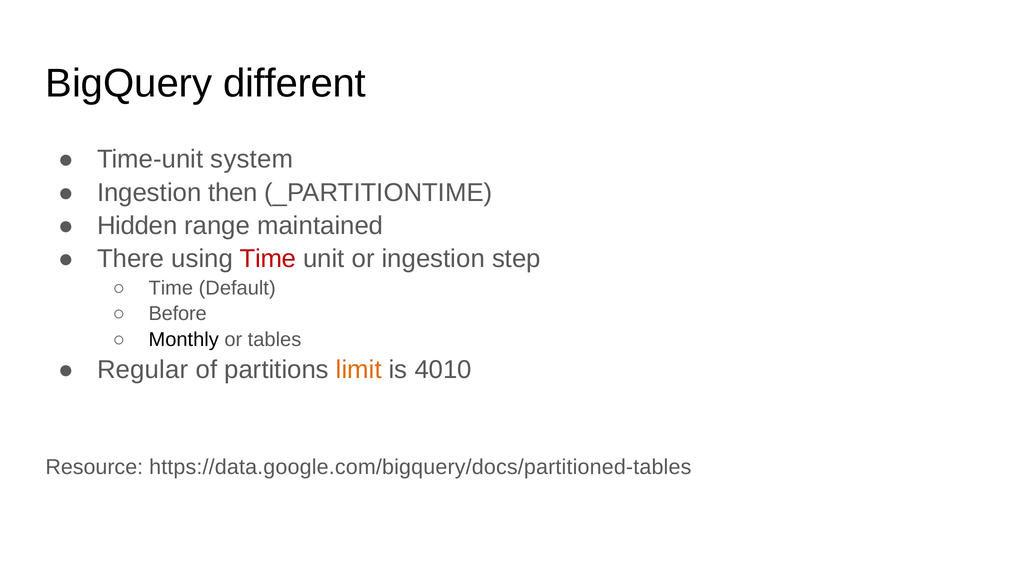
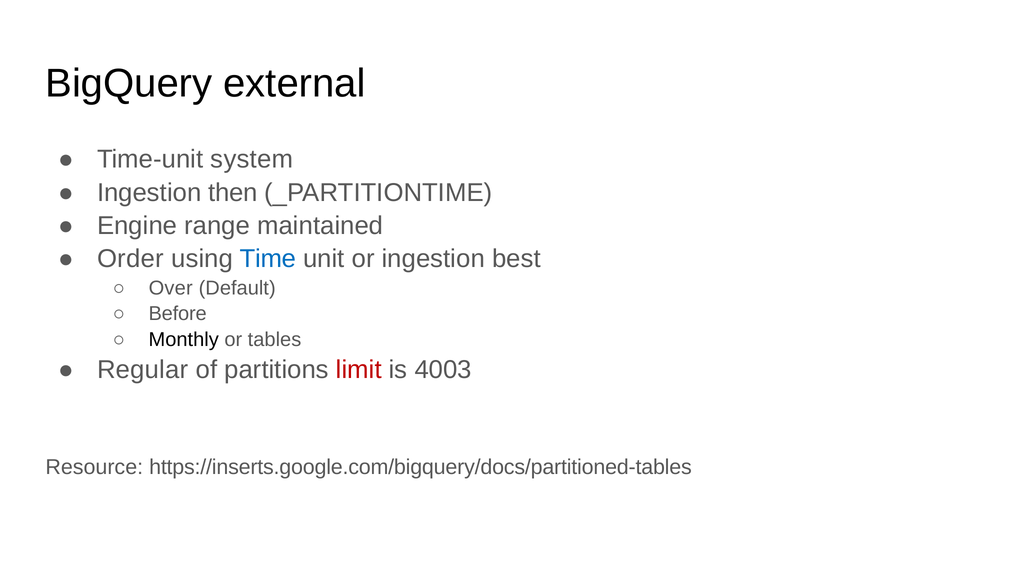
different: different -> external
Hidden: Hidden -> Engine
There: There -> Order
Time at (268, 259) colour: red -> blue
step: step -> best
Time at (171, 288): Time -> Over
limit colour: orange -> red
4010: 4010 -> 4003
https://data.google.com/bigquery/docs/partitioned-tables: https://data.google.com/bigquery/docs/partitioned-tables -> https://inserts.google.com/bigquery/docs/partitioned-tables
